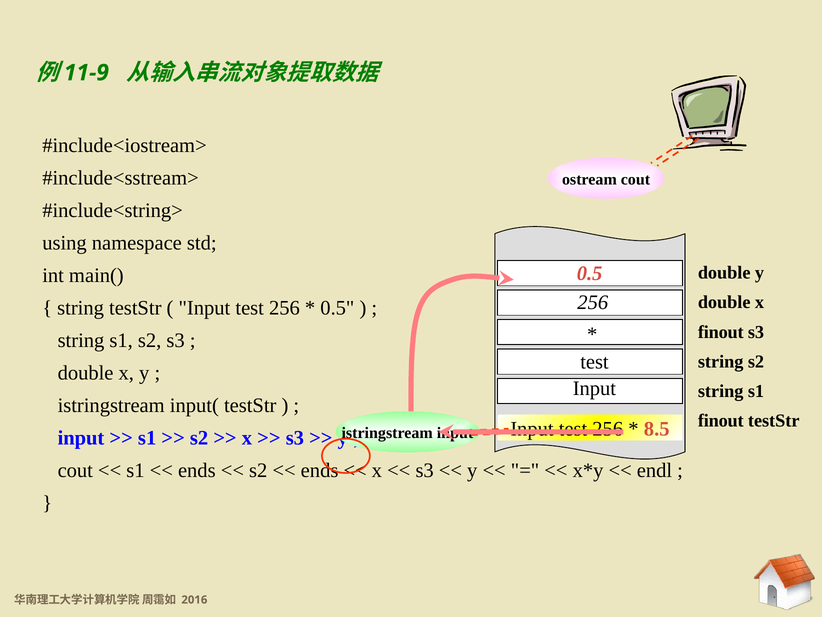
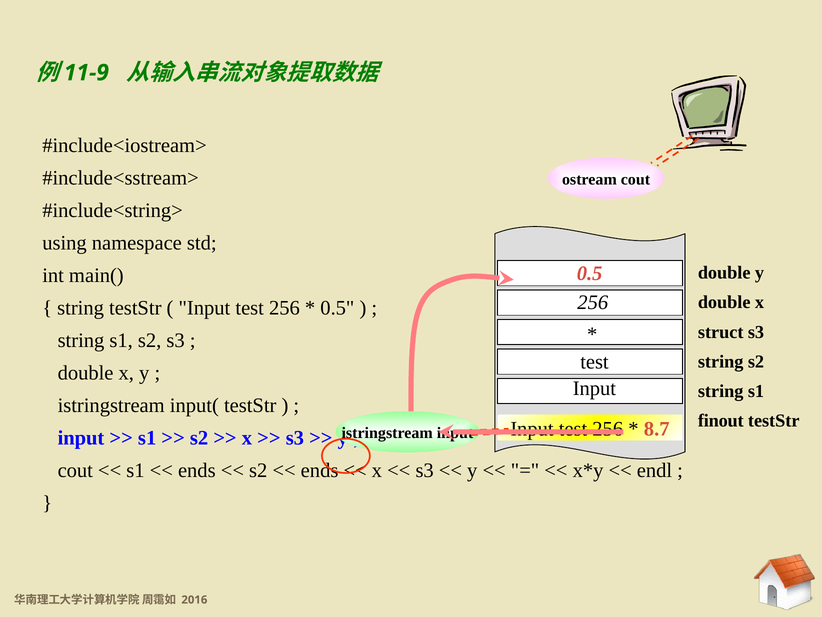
finout at (721, 332): finout -> struct
8.5: 8.5 -> 8.7
